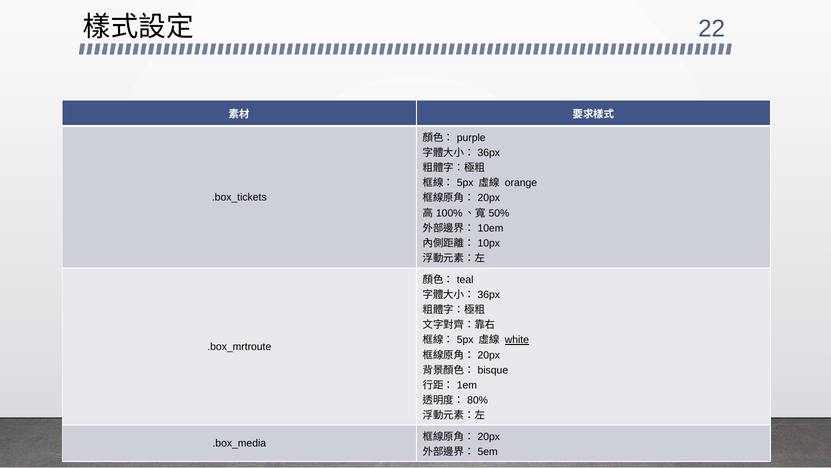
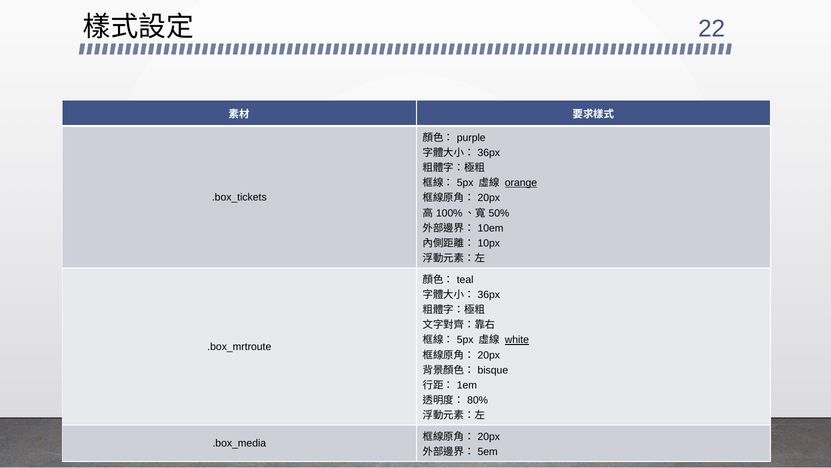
orange underline: none -> present
